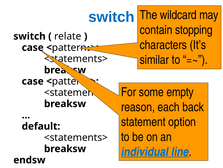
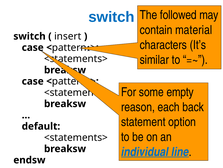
wildcard: wildcard -> followed
stopping: stopping -> material
relate: relate -> insert
